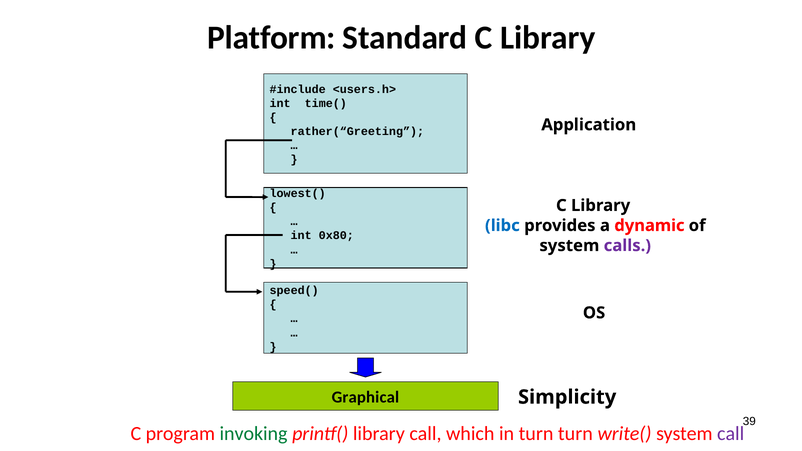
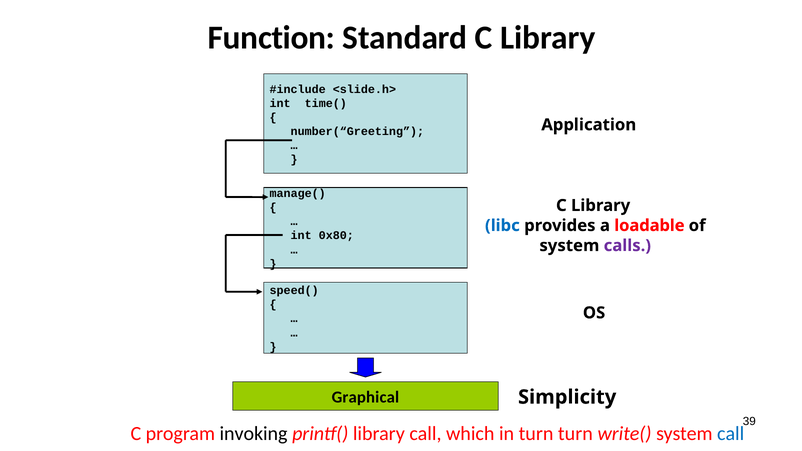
Platform: Platform -> Function
<users.h>: <users.h> -> <slide.h>
rather(“Greeting: rather(“Greeting -> number(“Greeting
lowest(: lowest( -> manage(
dynamic: dynamic -> loadable
invoking colour: green -> black
call at (731, 434) colour: purple -> blue
